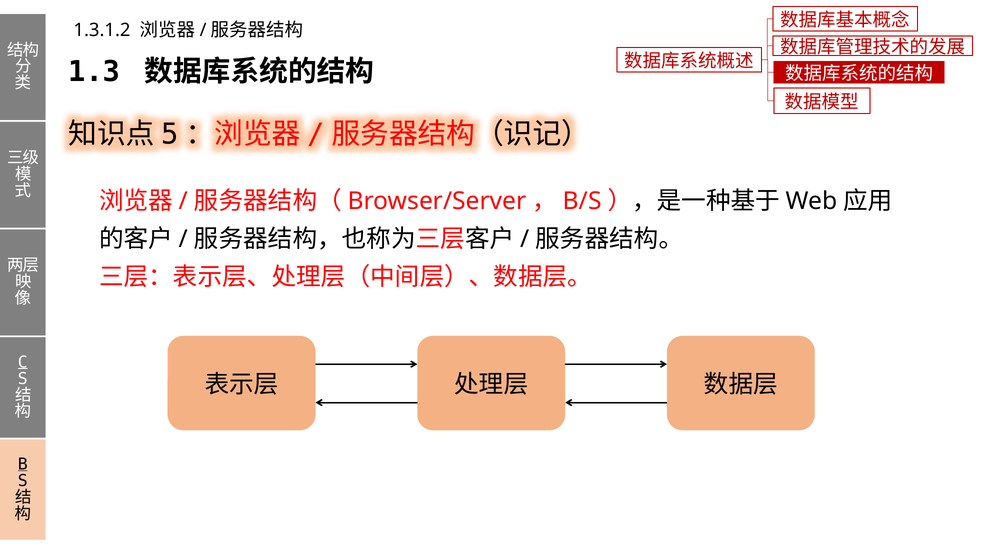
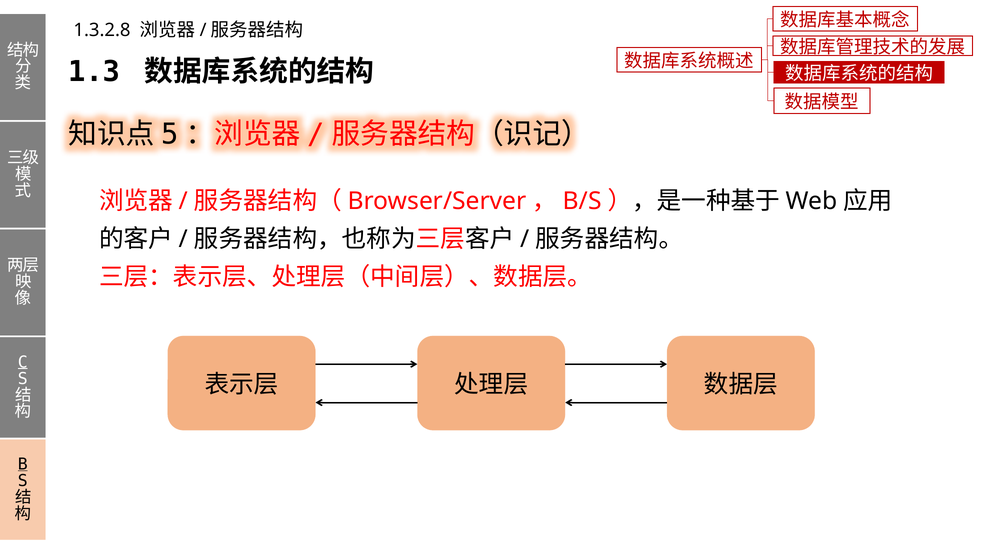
1.3.1.2: 1.3.1.2 -> 1.3.2.8
